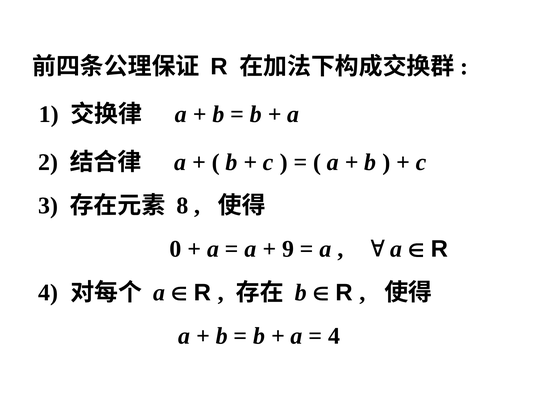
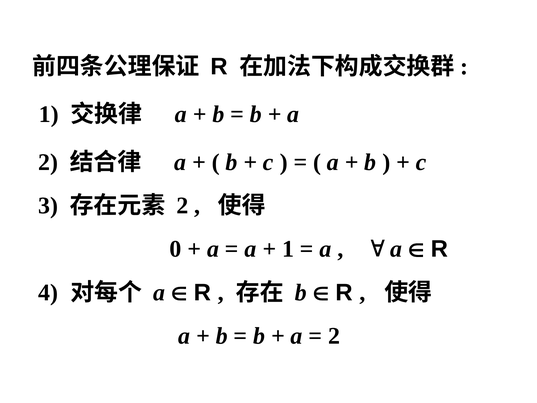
8 at (182, 205): 8 -> 2
9 at (288, 249): 9 -> 1
4 at (334, 336): 4 -> 2
